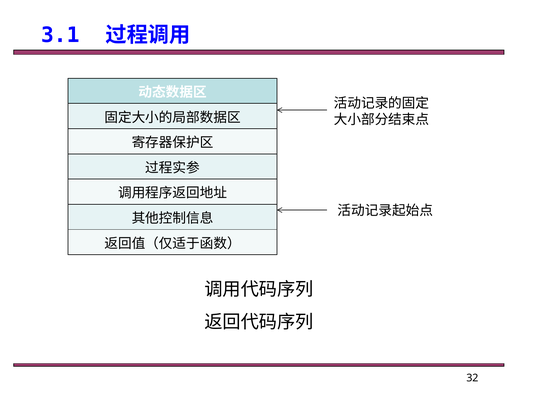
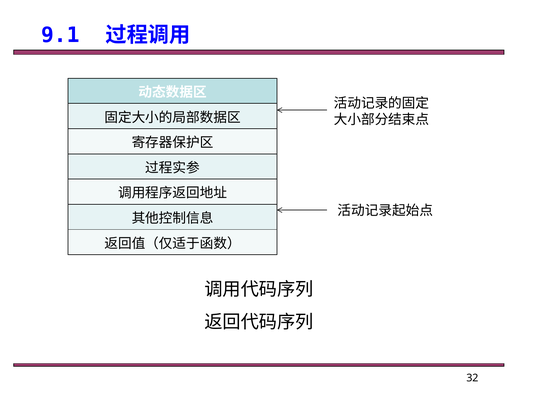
3.1: 3.1 -> 9.1
